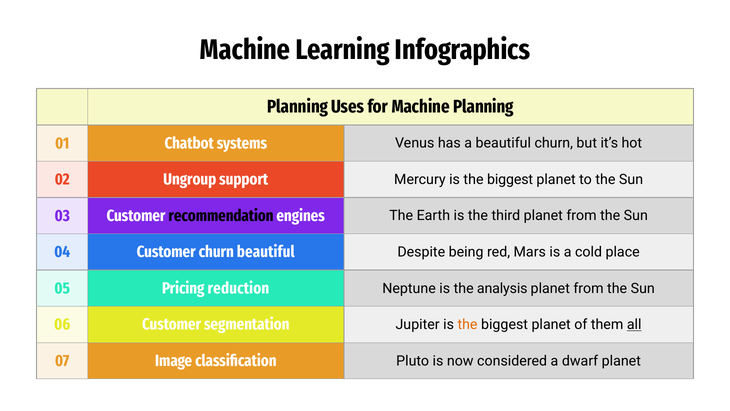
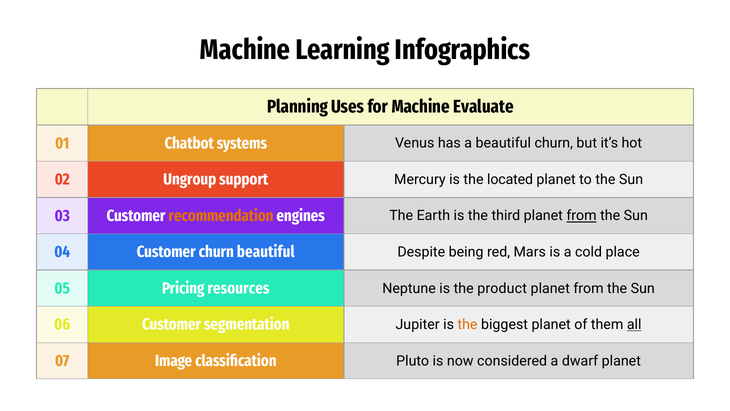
Machine Planning: Planning -> Evaluate
Mercury is the biggest: biggest -> located
recommendation colour: black -> orange
from at (581, 216) underline: none -> present
reduction: reduction -> resources
analysis: analysis -> product
